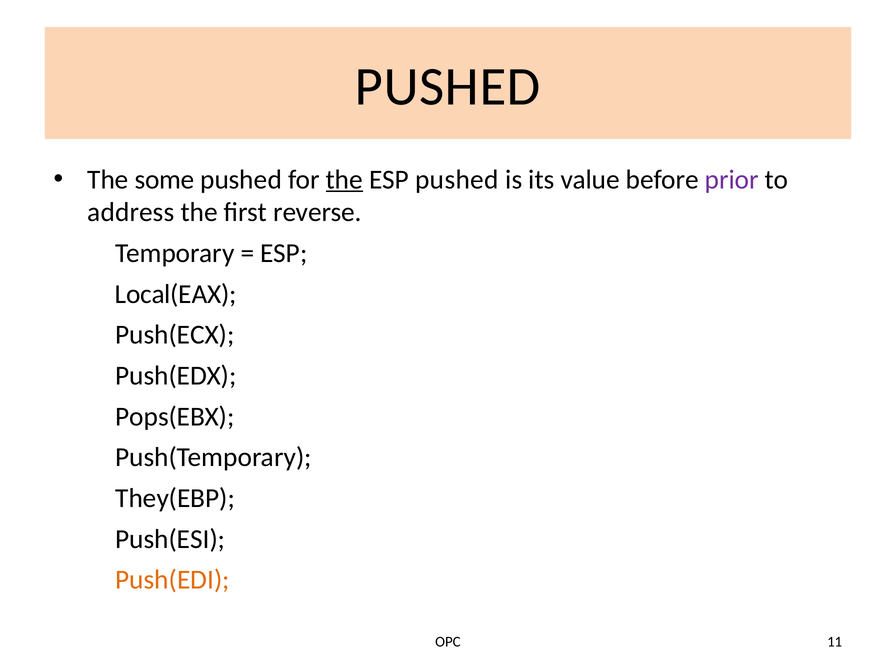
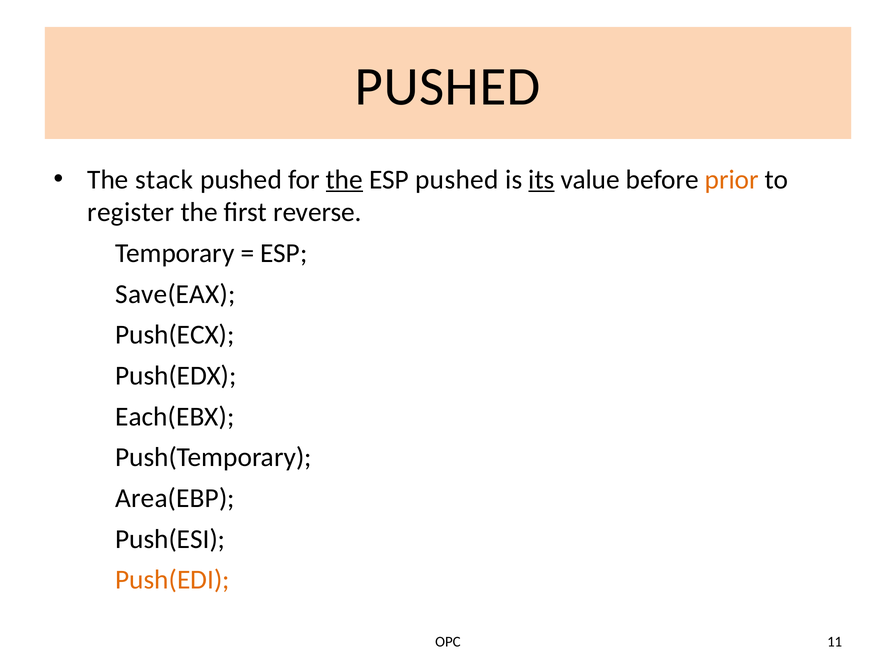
some: some -> stack
its underline: none -> present
prior colour: purple -> orange
address: address -> register
Local(EAX: Local(EAX -> Save(EAX
Pops(EBX: Pops(EBX -> Each(EBX
They(EBP: They(EBP -> Area(EBP
